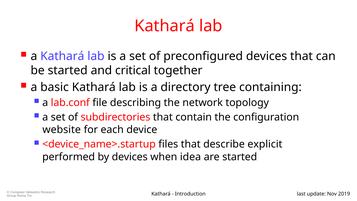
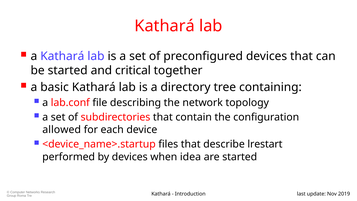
website: website -> allowed
explicit: explicit -> lrestart
